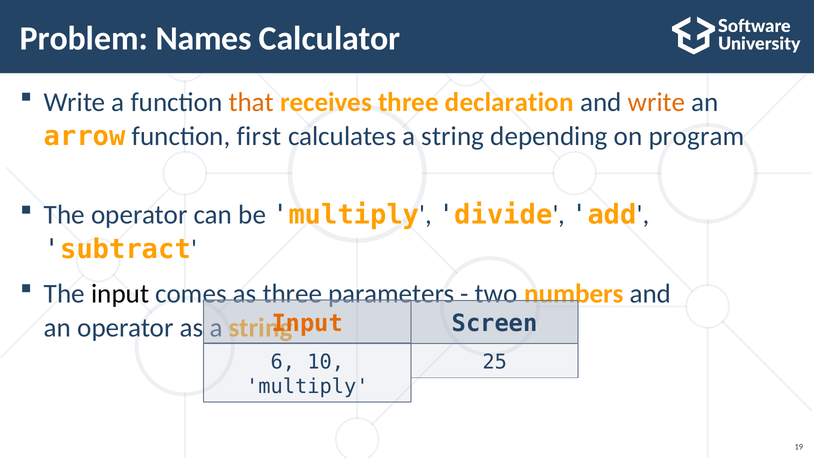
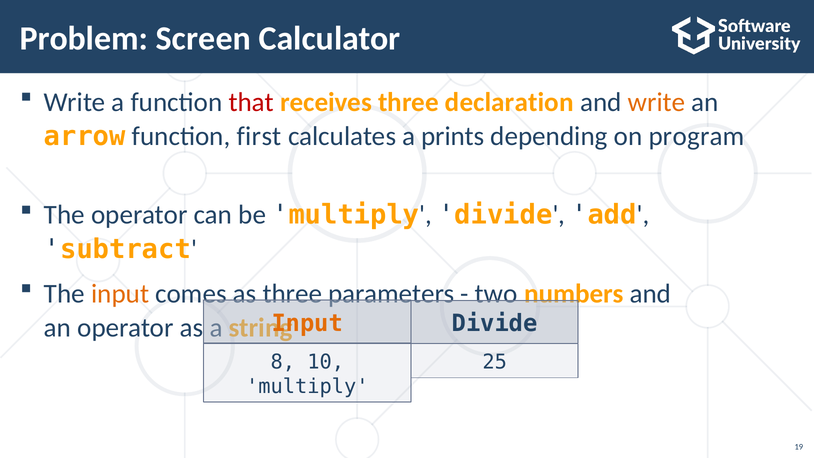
Names: Names -> Screen
that colour: orange -> red
calculates a string: string -> prints
input at (120, 293) colour: black -> orange
Screen at (495, 323): Screen -> Divide
6: 6 -> 8
